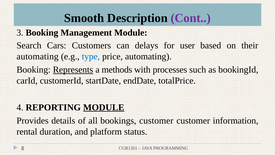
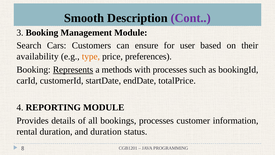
delays: delays -> ensure
automating at (38, 56): automating -> availability
type colour: blue -> orange
price automating: automating -> preferences
MODULE at (104, 107) underline: present -> none
bookings customer: customer -> processes
and platform: platform -> duration
